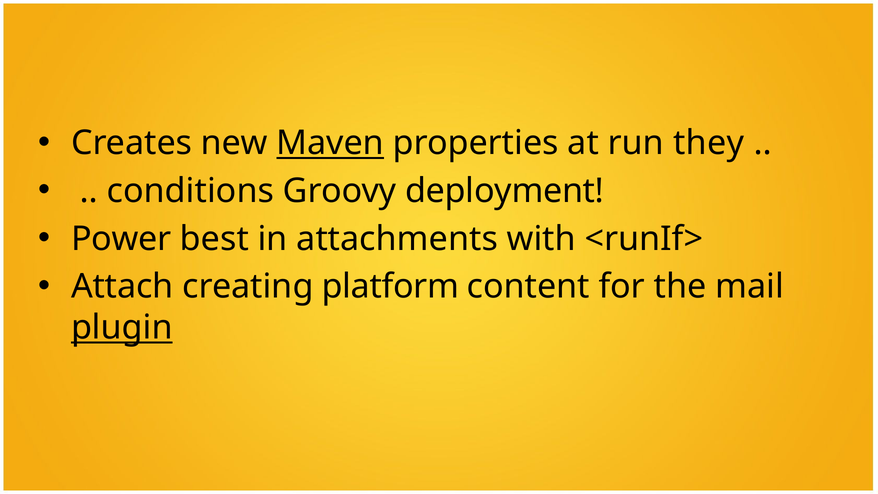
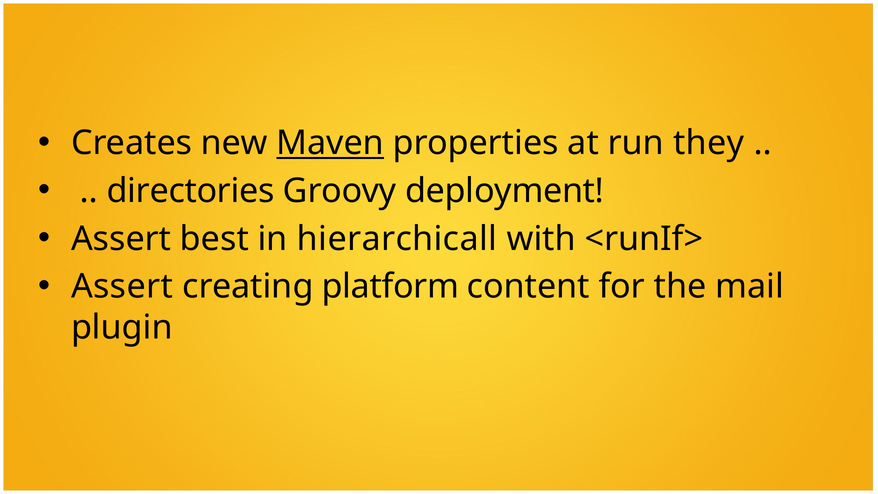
conditions: conditions -> directories
Power at (121, 239): Power -> Assert
attachments: attachments -> hierarchicall
Attach at (122, 287): Attach -> Assert
plugin underline: present -> none
